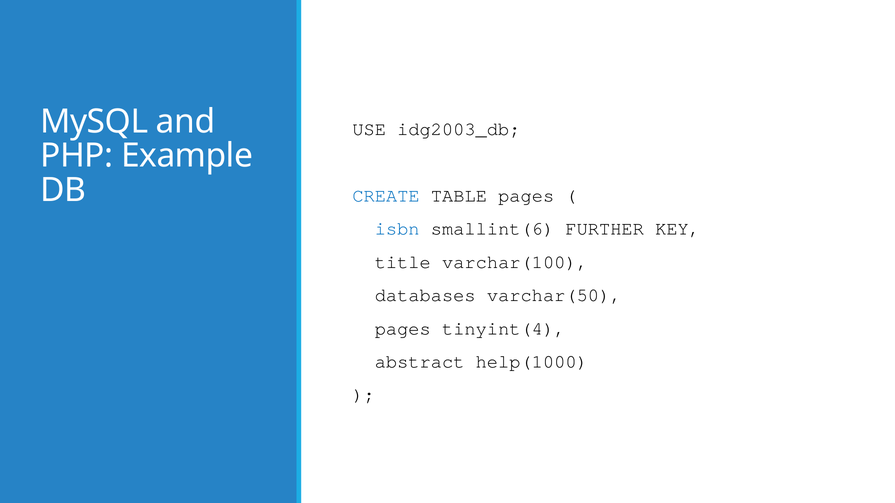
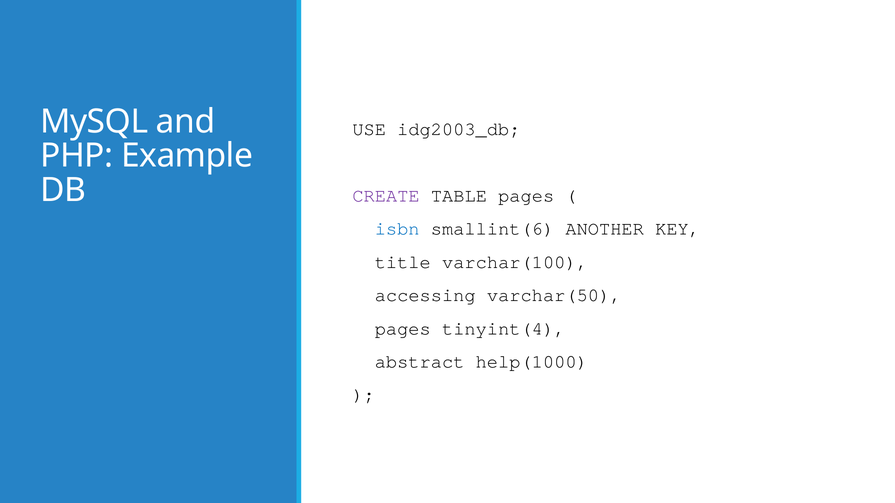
CREATE colour: blue -> purple
FURTHER: FURTHER -> ANOTHER
databases: databases -> accessing
